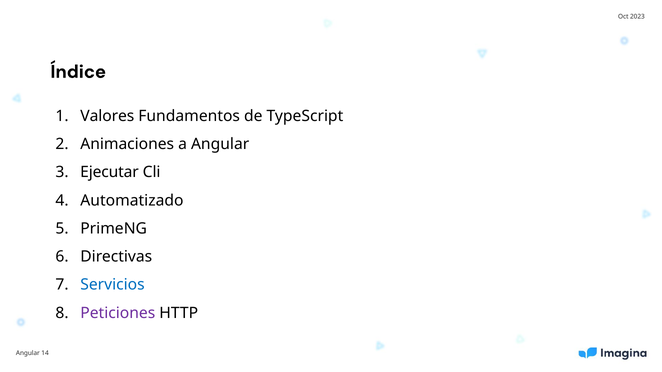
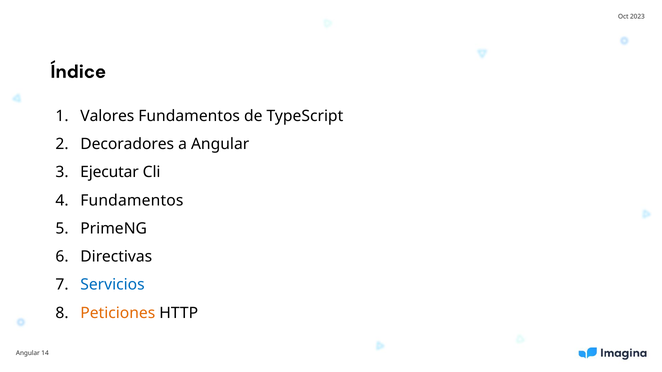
Animaciones: Animaciones -> Decoradores
Automatizado at (132, 201): Automatizado -> Fundamentos
Peticiones colour: purple -> orange
